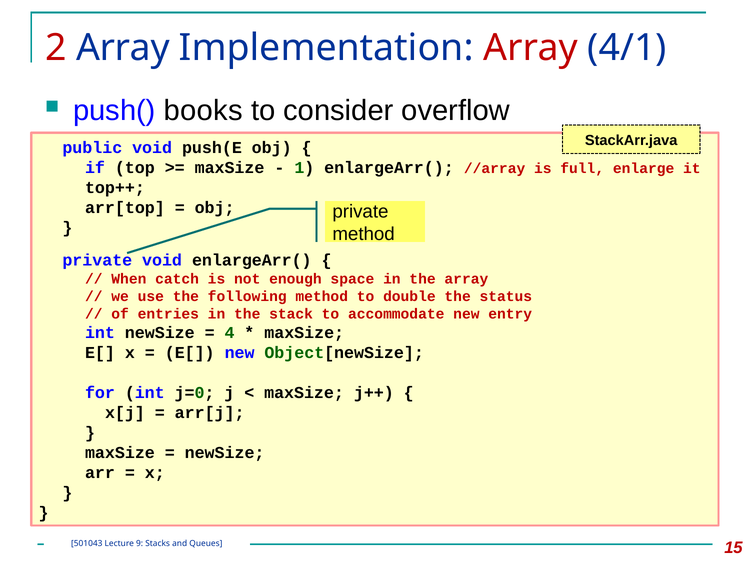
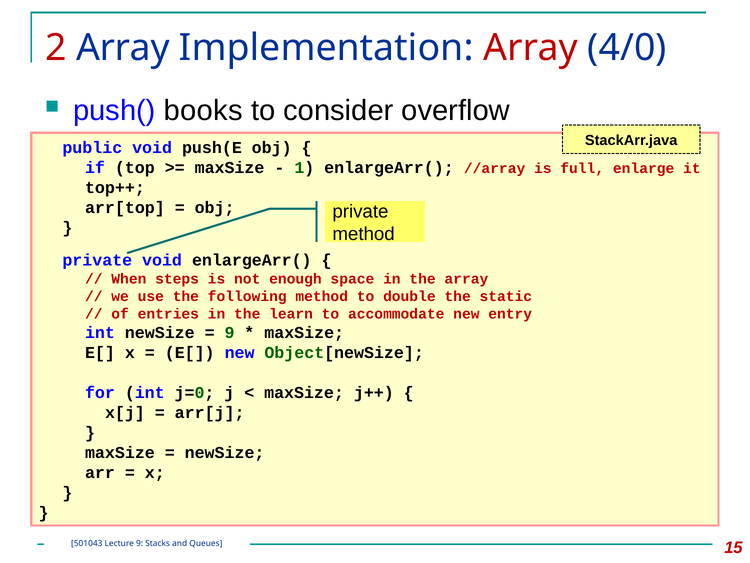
4/1: 4/1 -> 4/0
catch: catch -> steps
status: status -> static
stack: stack -> learn
4 at (230, 332): 4 -> 9
